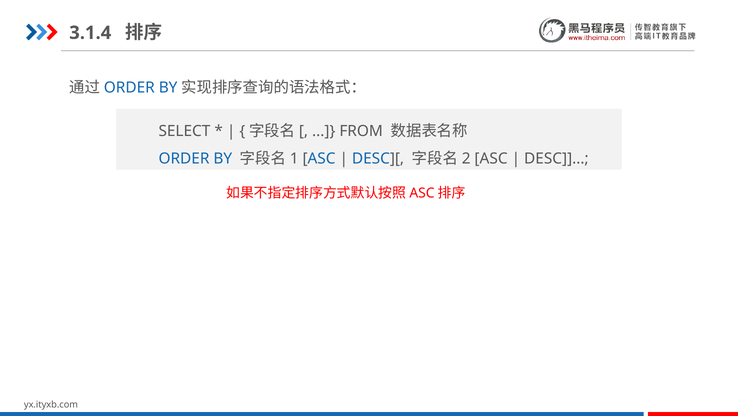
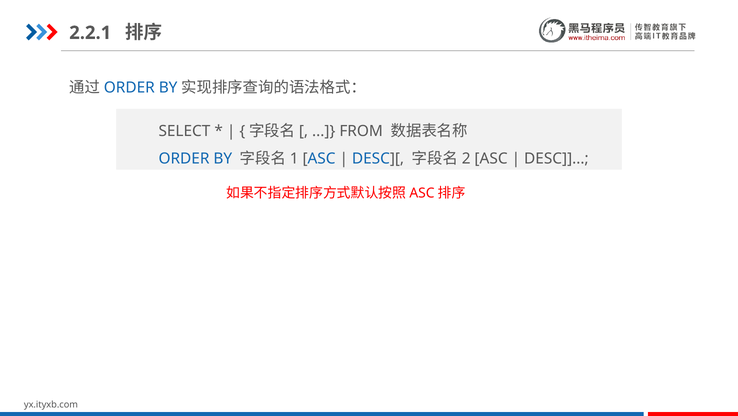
3.1.4: 3.1.4 -> 2.2.1
